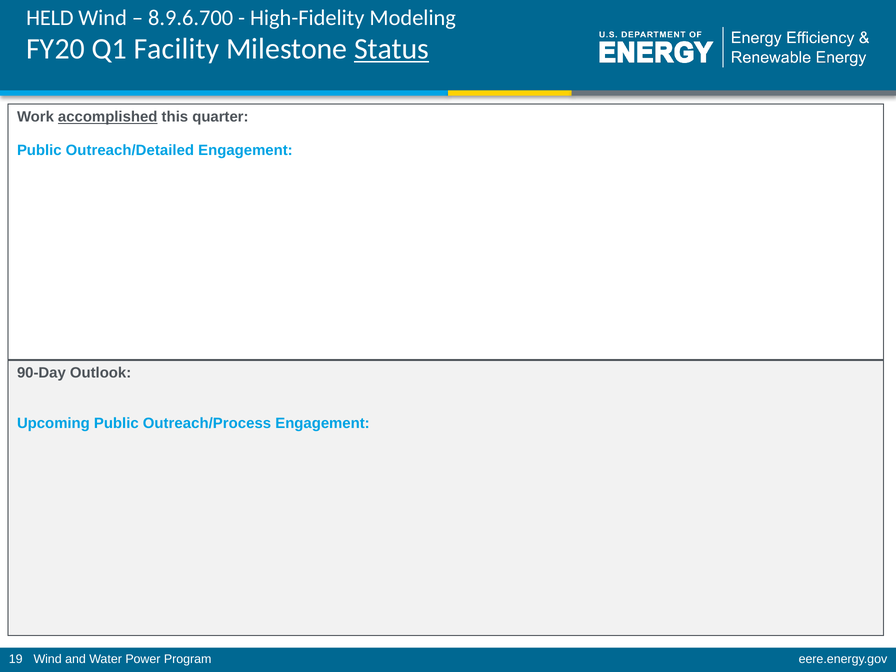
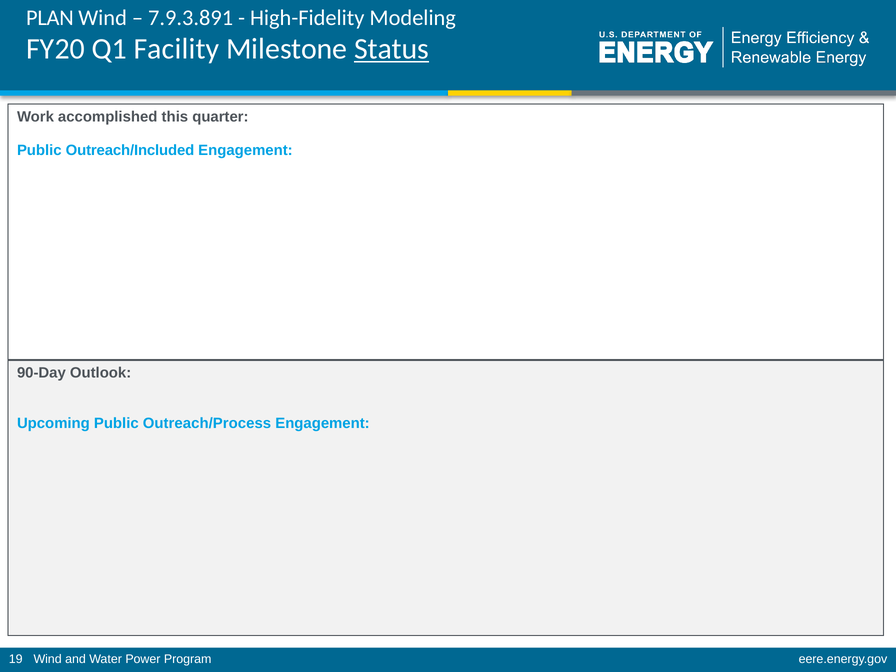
HELD: HELD -> PLAN
8.9.6.700: 8.9.6.700 -> 7.9.3.891
accomplished underline: present -> none
Outreach/Detailed: Outreach/Detailed -> Outreach/Included
